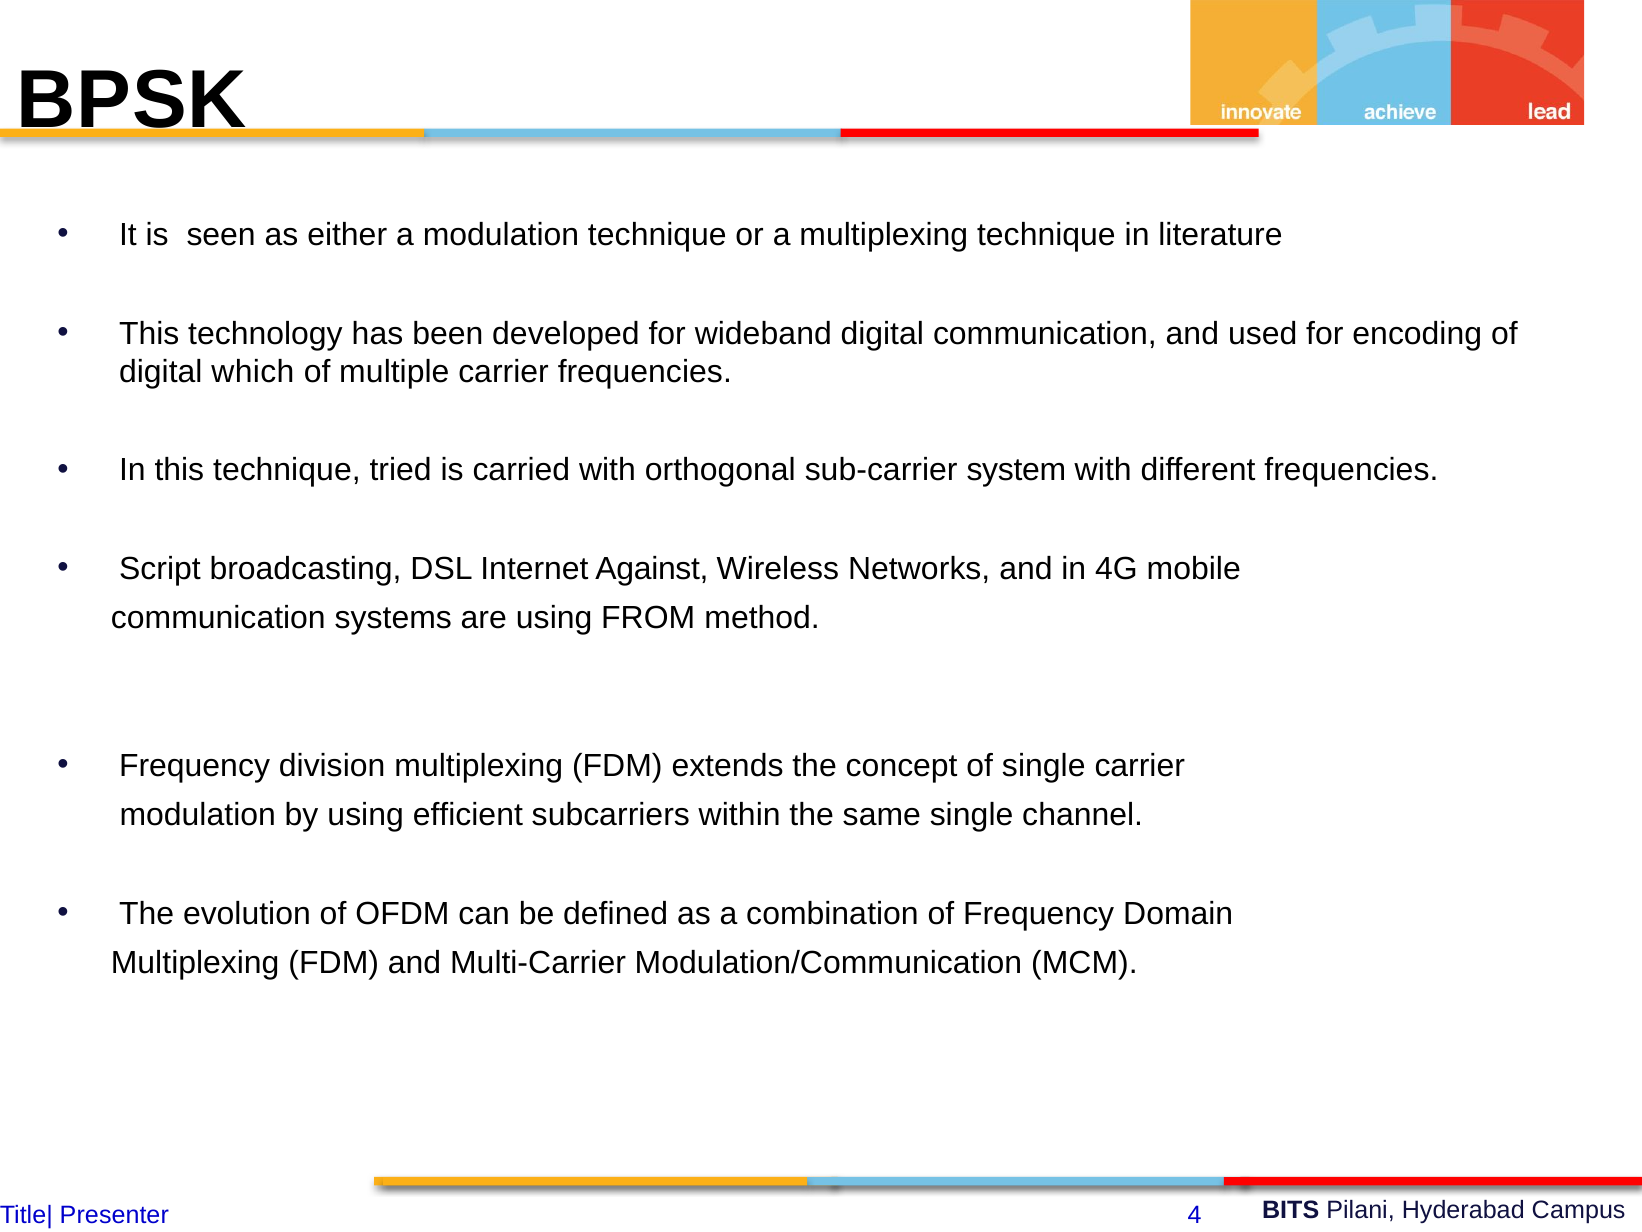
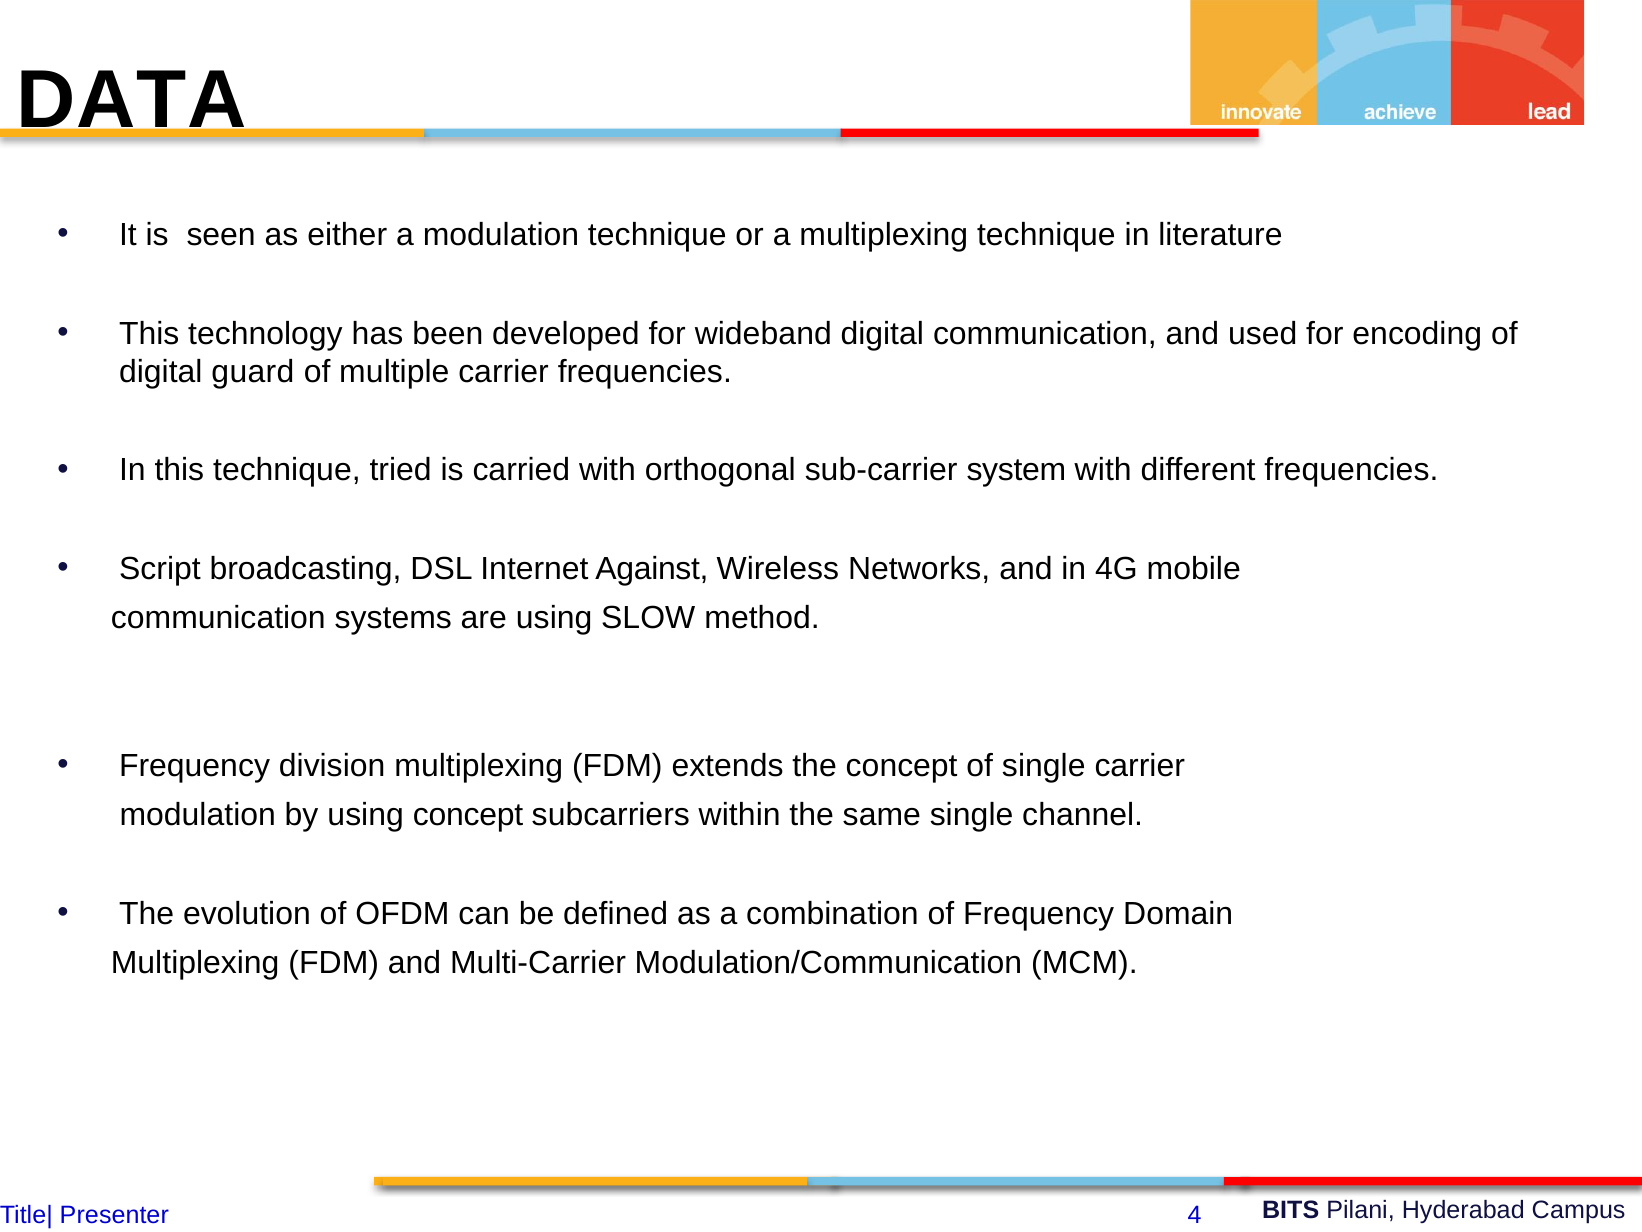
BPSK: BPSK -> DATA
which: which -> guard
FROM: FROM -> SLOW
using efficient: efficient -> concept
